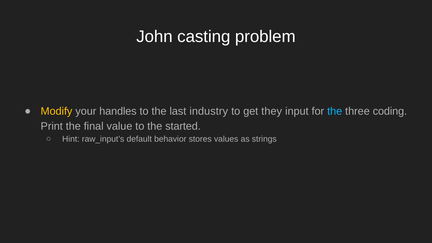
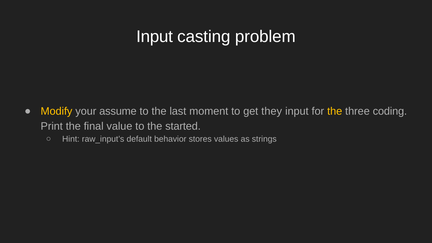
John at (154, 37): John -> Input
handles: handles -> assume
industry: industry -> moment
the at (335, 111) colour: light blue -> yellow
